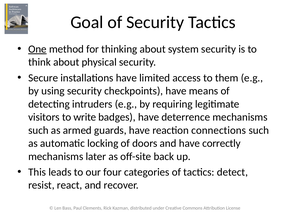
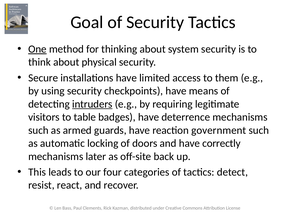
intruders underline: none -> present
write: write -> table
connections: connections -> government
